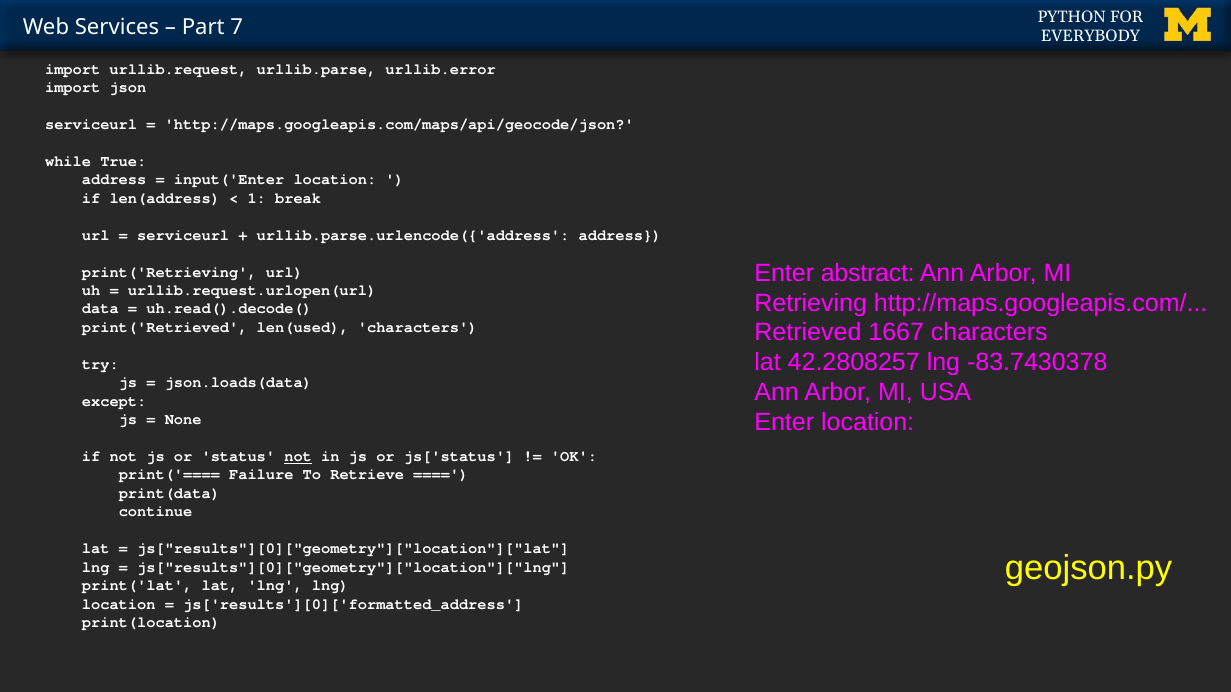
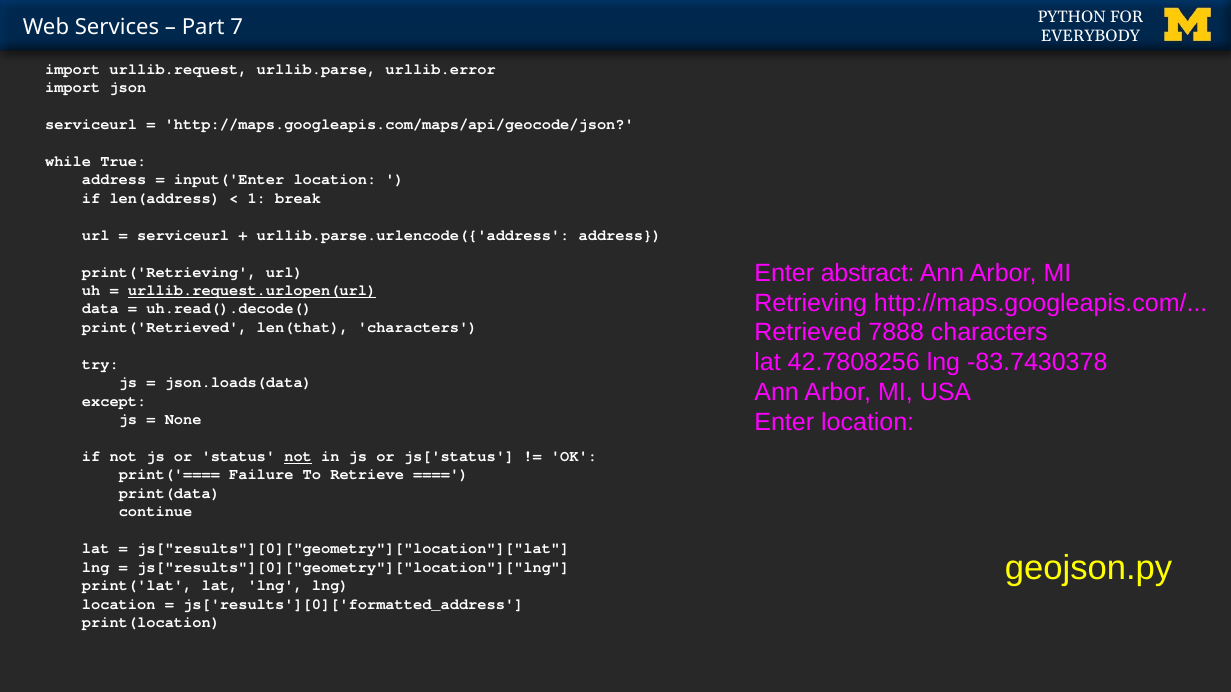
urllib.request.urlopen(url underline: none -> present
len(used: len(used -> len(that
1667: 1667 -> 7888
42.2808257: 42.2808257 -> 42.7808256
